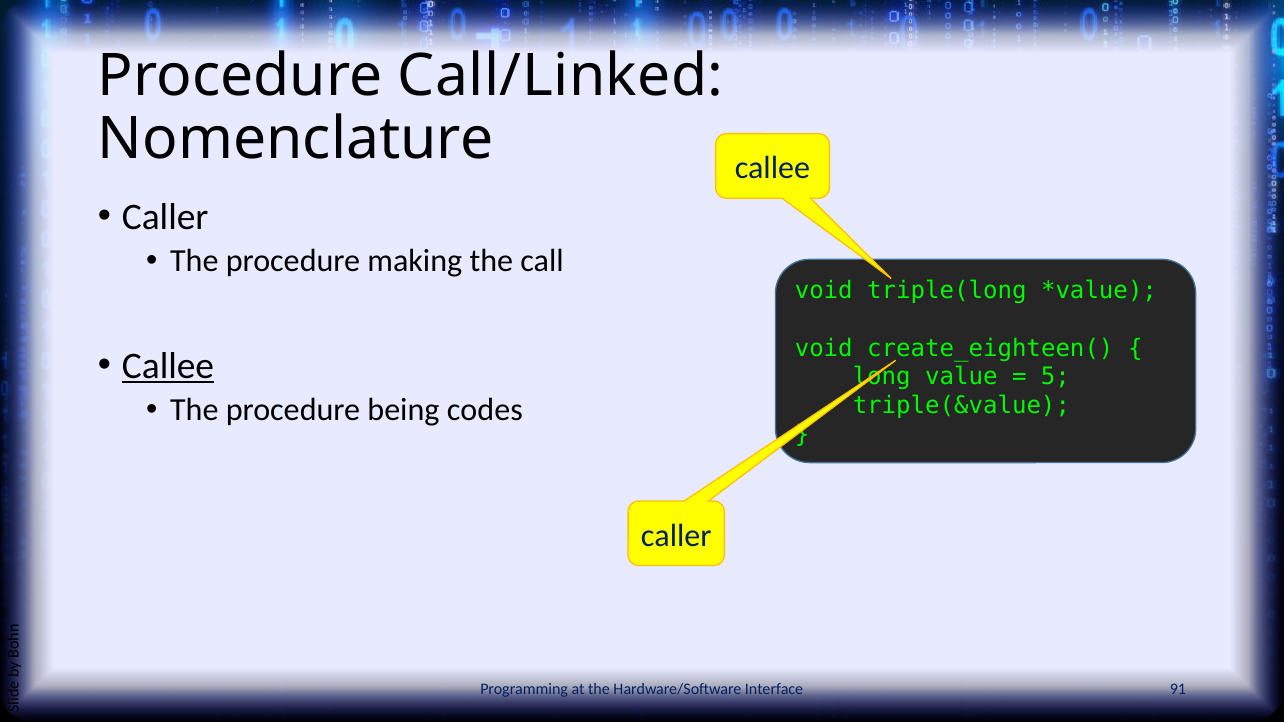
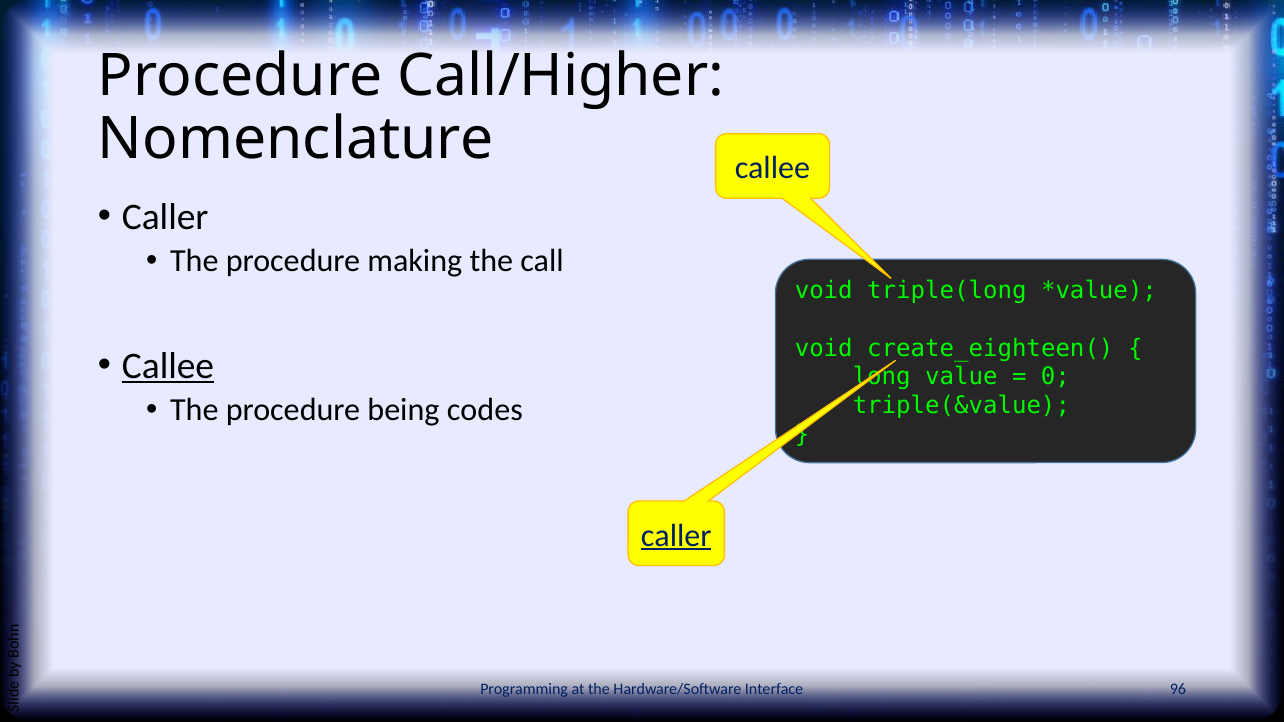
Call/Linked: Call/Linked -> Call/Higher
5: 5 -> 0
caller at (676, 536) underline: none -> present
91: 91 -> 96
